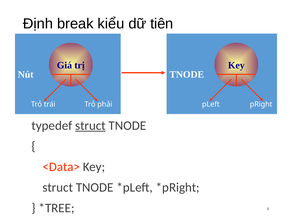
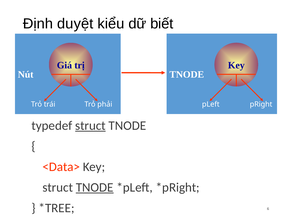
break: break -> duyệt
tiên: tiên -> biết
TNODE at (95, 187) underline: none -> present
